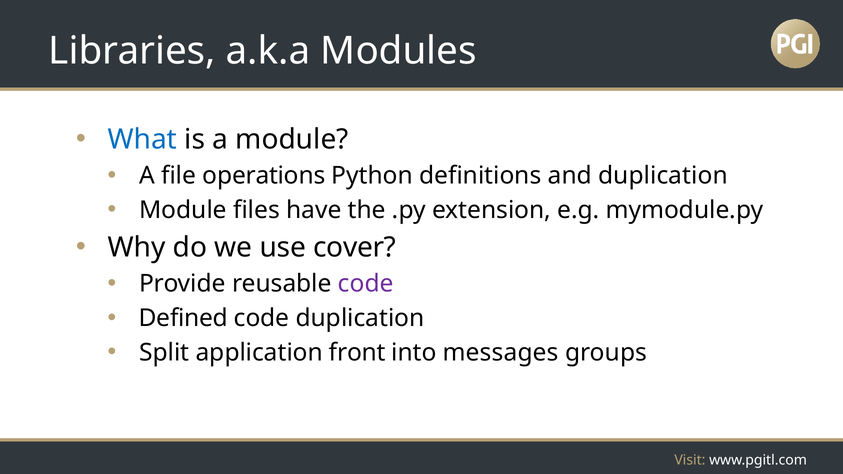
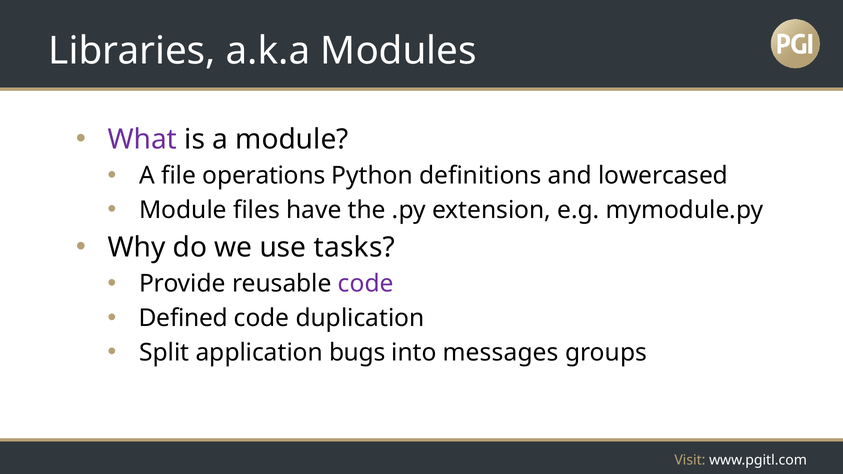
What colour: blue -> purple
and duplication: duplication -> lowercased
cover: cover -> tasks
front: front -> bugs
